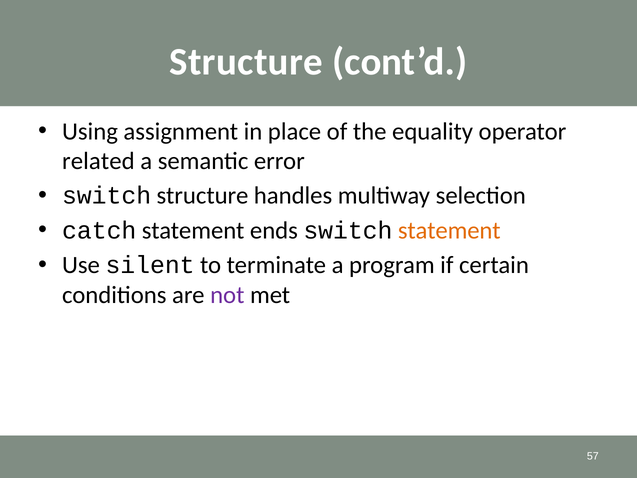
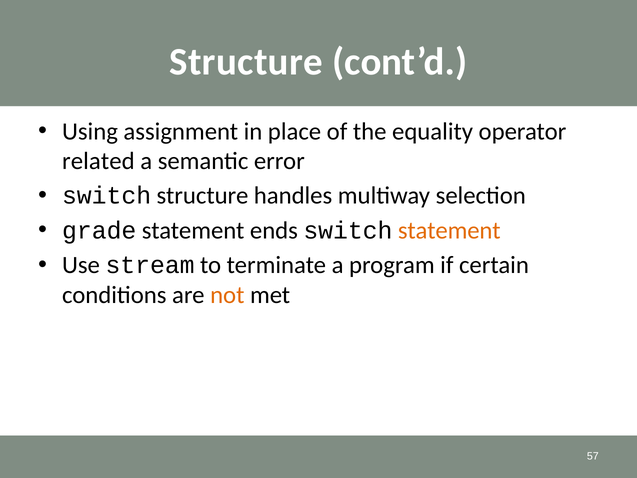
catch: catch -> grade
silent: silent -> stream
not colour: purple -> orange
